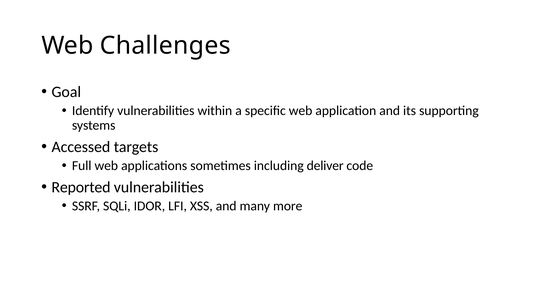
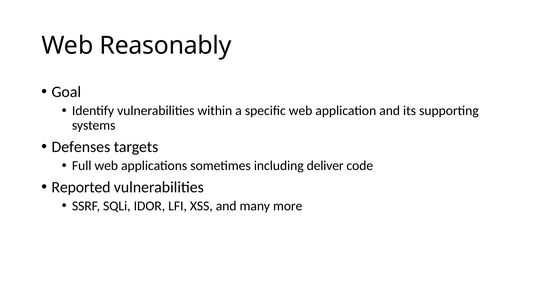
Challenges: Challenges -> Reasonably
Accessed: Accessed -> Defenses
